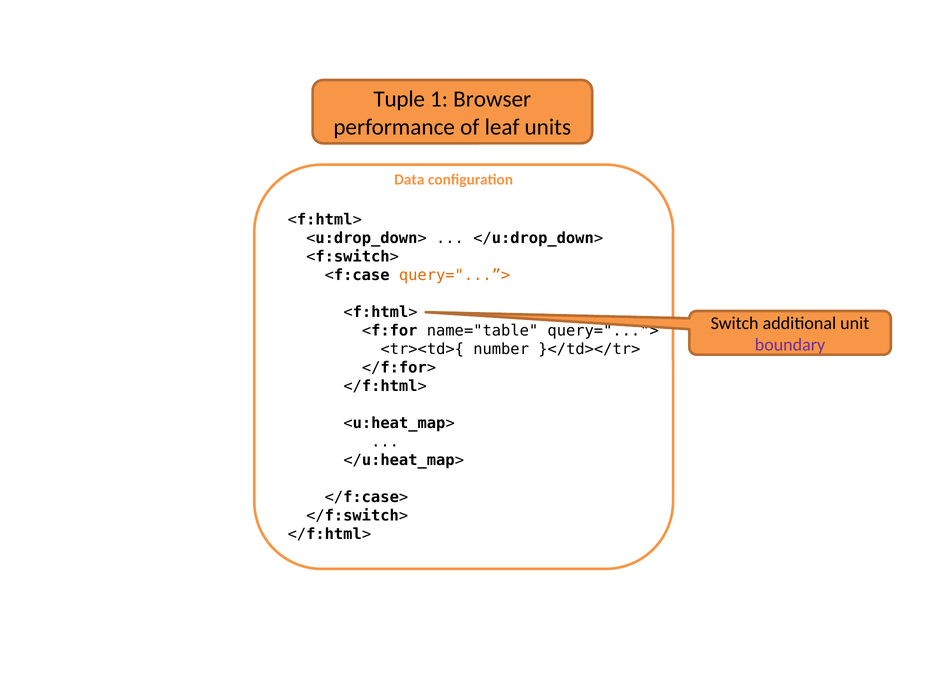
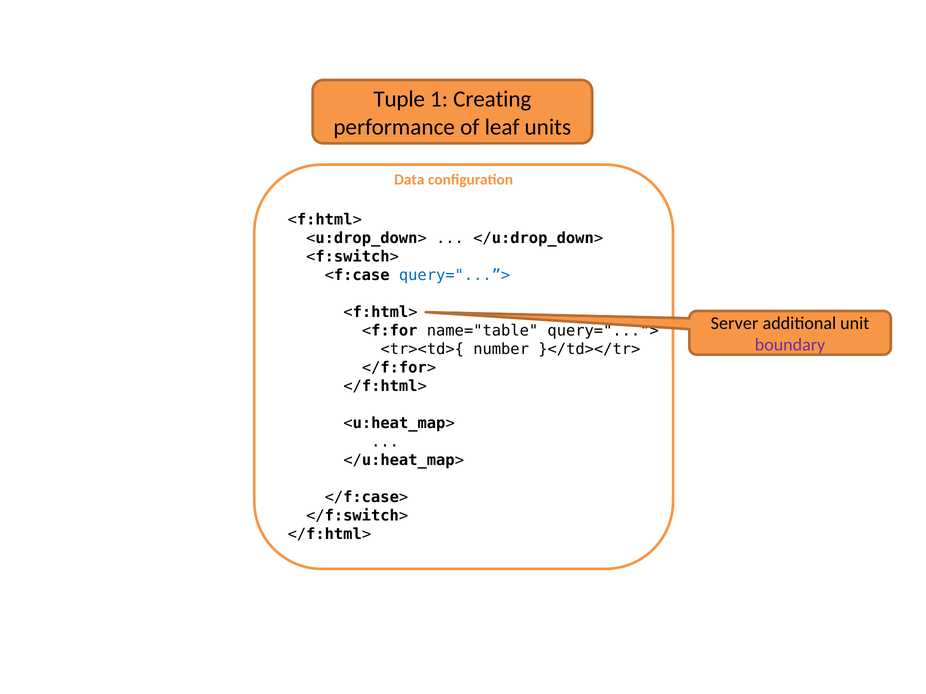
Browser: Browser -> Creating
query="...”> colour: orange -> blue
Switch: Switch -> Server
